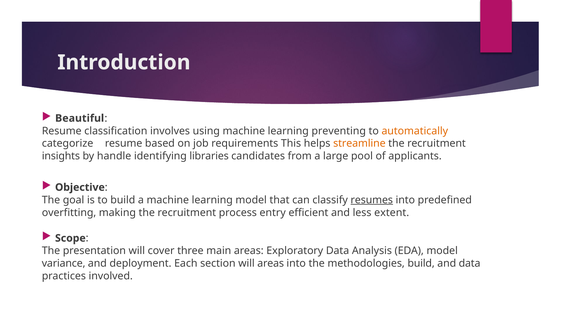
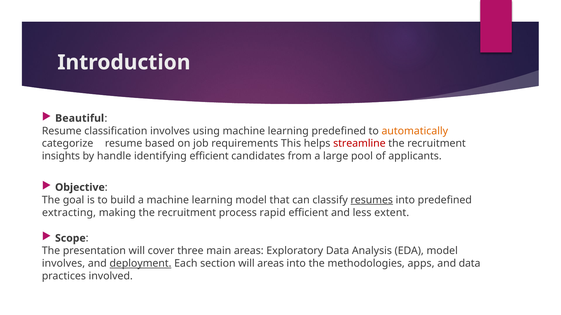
learning preventing: preventing -> predefined
streamline colour: orange -> red
identifying libraries: libraries -> efficient
overfitting: overfitting -> extracting
entry: entry -> rapid
variance at (64, 264): variance -> involves
deployment underline: none -> present
methodologies build: build -> apps
